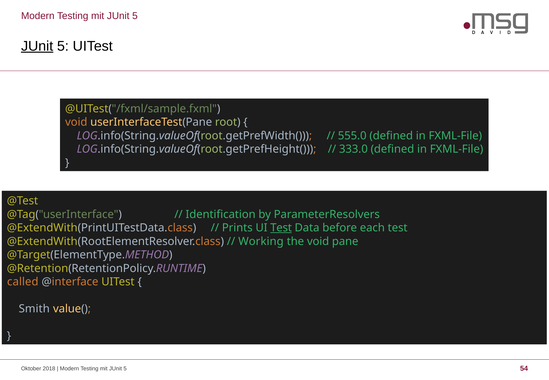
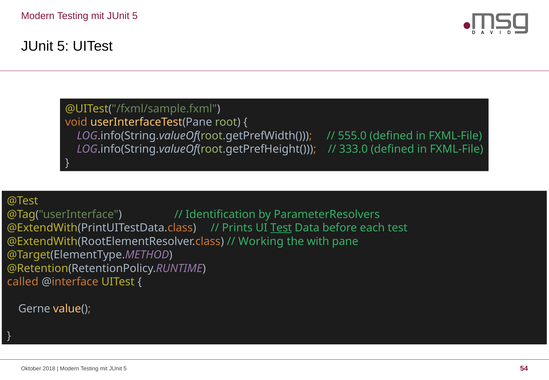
JUnit at (37, 46) underline: present -> none
the void: void -> with
Smith: Smith -> Gerne
